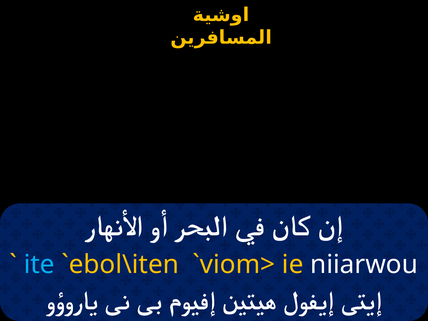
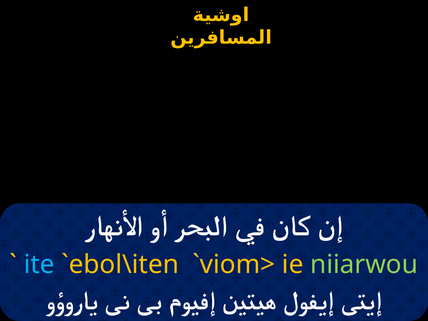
niiarwou colour: white -> light green
